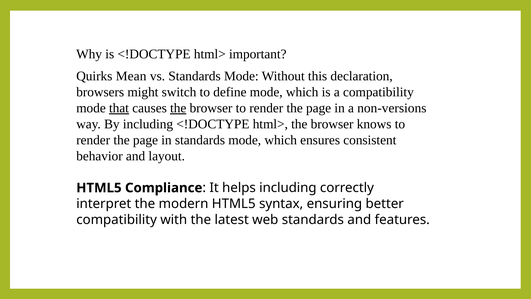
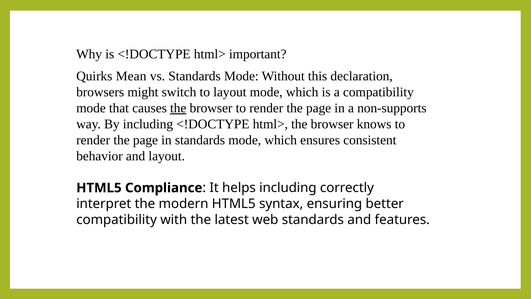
to define: define -> layout
that underline: present -> none
non-versions: non-versions -> non-supports
